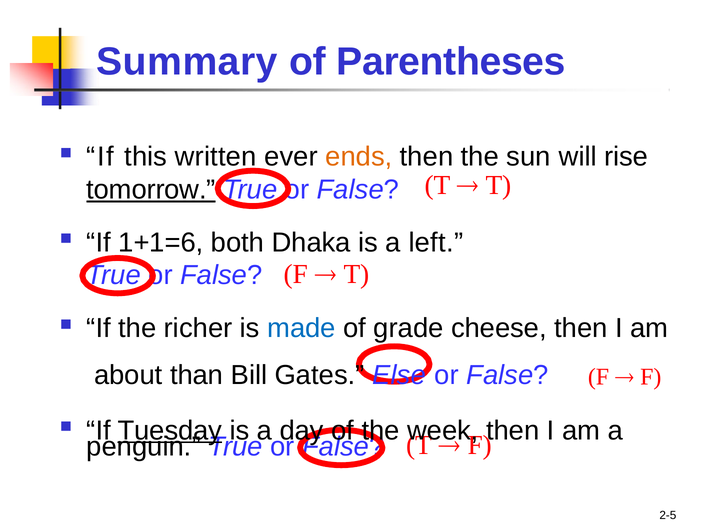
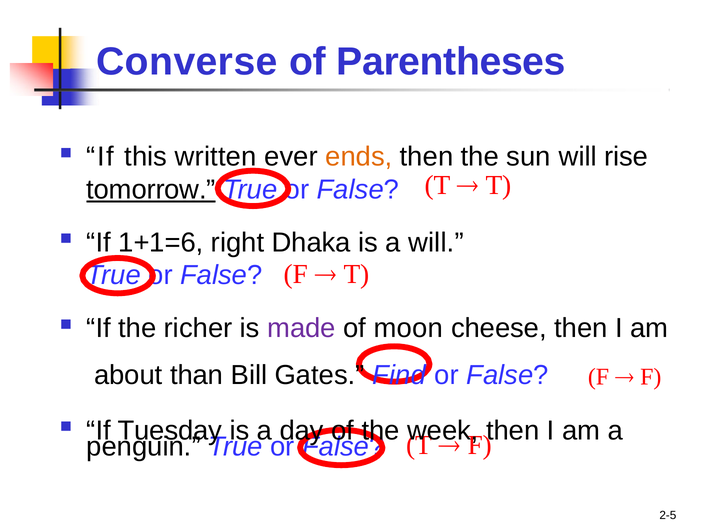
Summary: Summary -> Converse
both: both -> right
a left: left -> will
made colour: blue -> purple
grade: grade -> moon
Else: Else -> Find
Tuesday underline: present -> none
